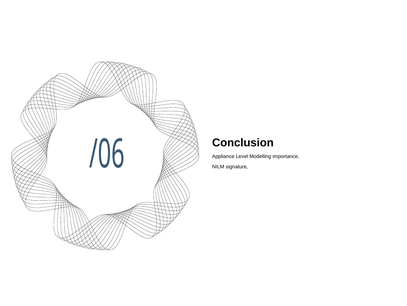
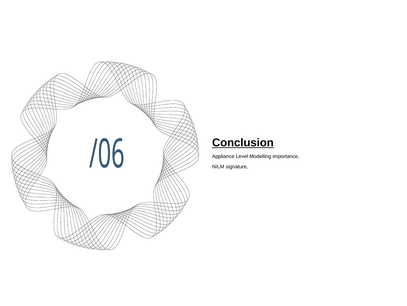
Conclusion underline: none -> present
